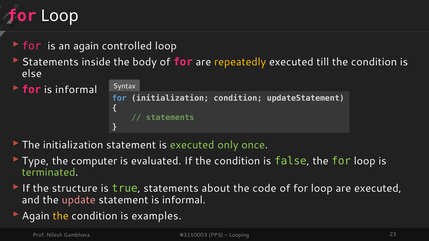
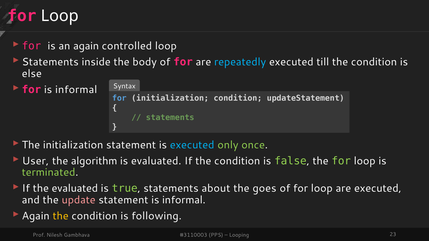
repeatedly colour: yellow -> light blue
executed at (192, 145) colour: light green -> light blue
Type: Type -> User
computer: computer -> algorithm
the structure: structure -> evaluated
code: code -> goes
examples: examples -> following
